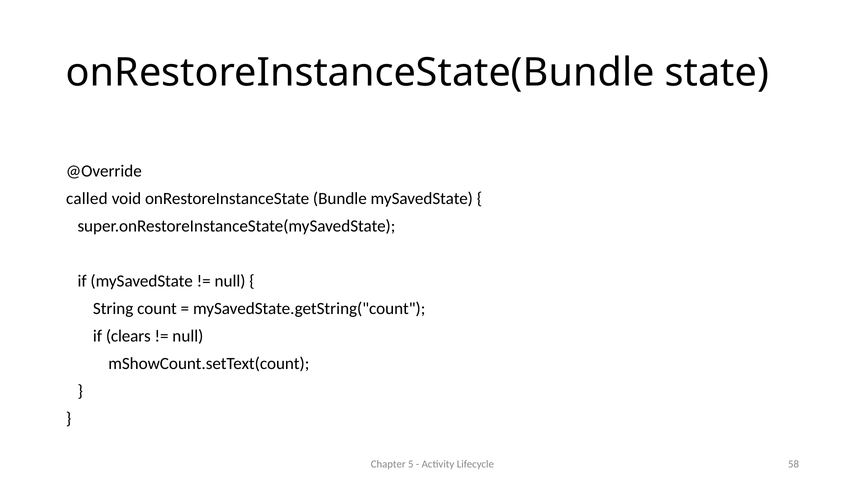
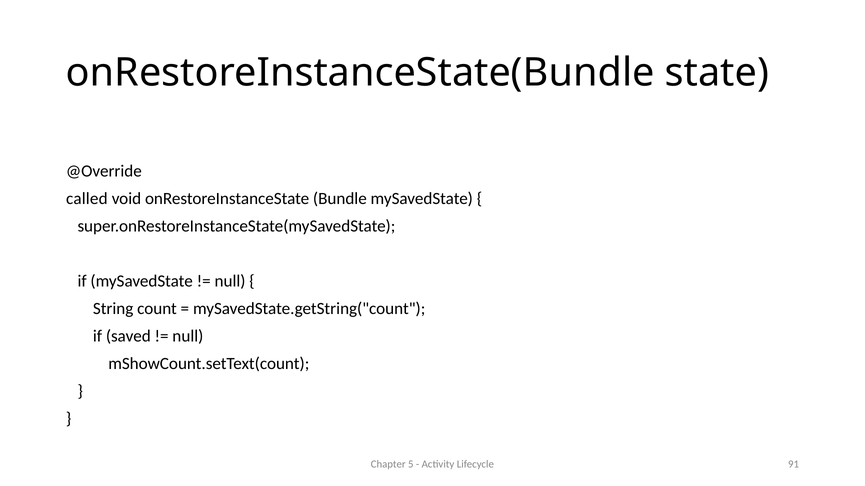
clears: clears -> saved
58: 58 -> 91
